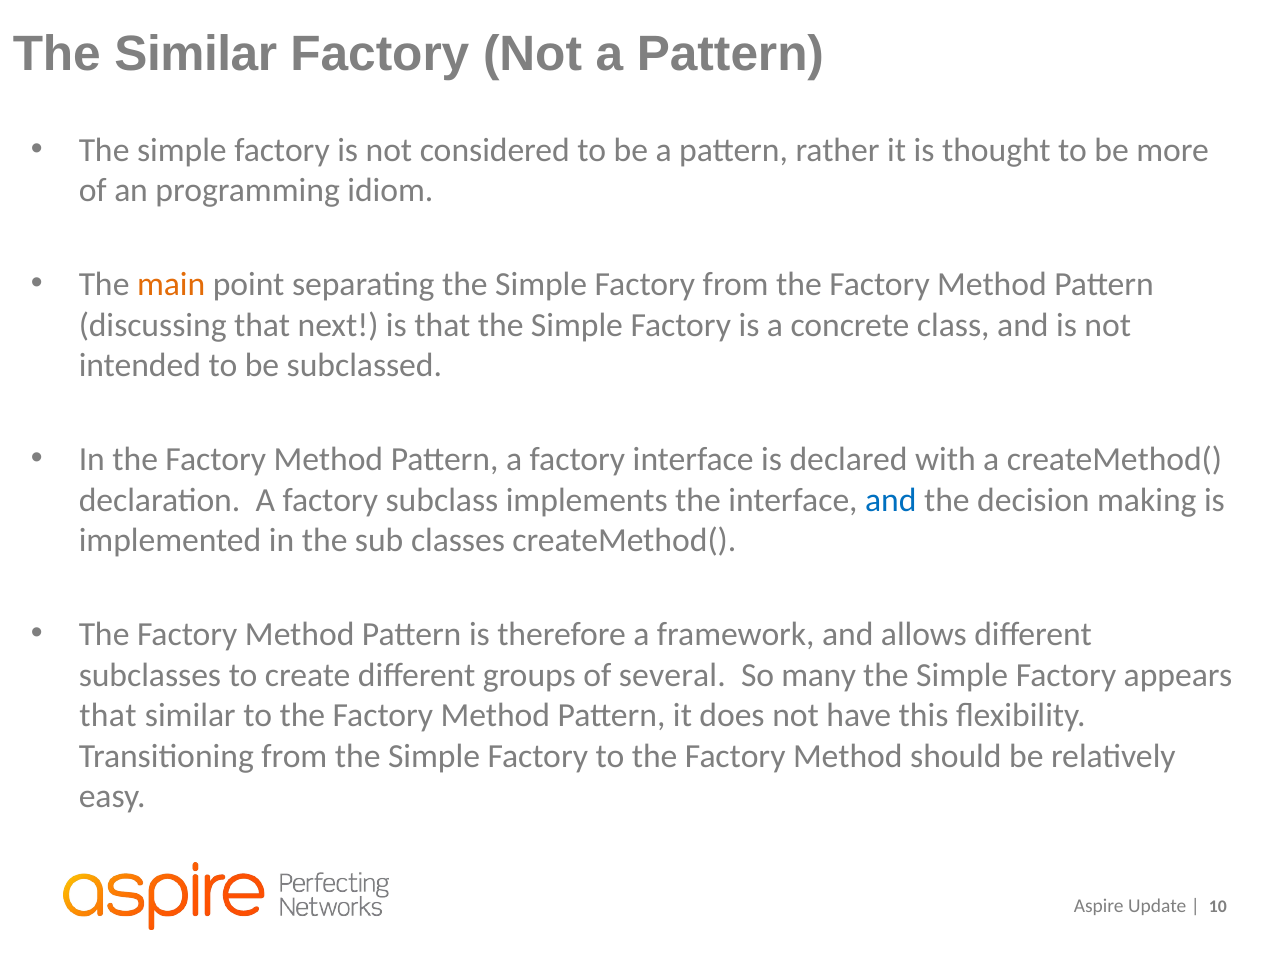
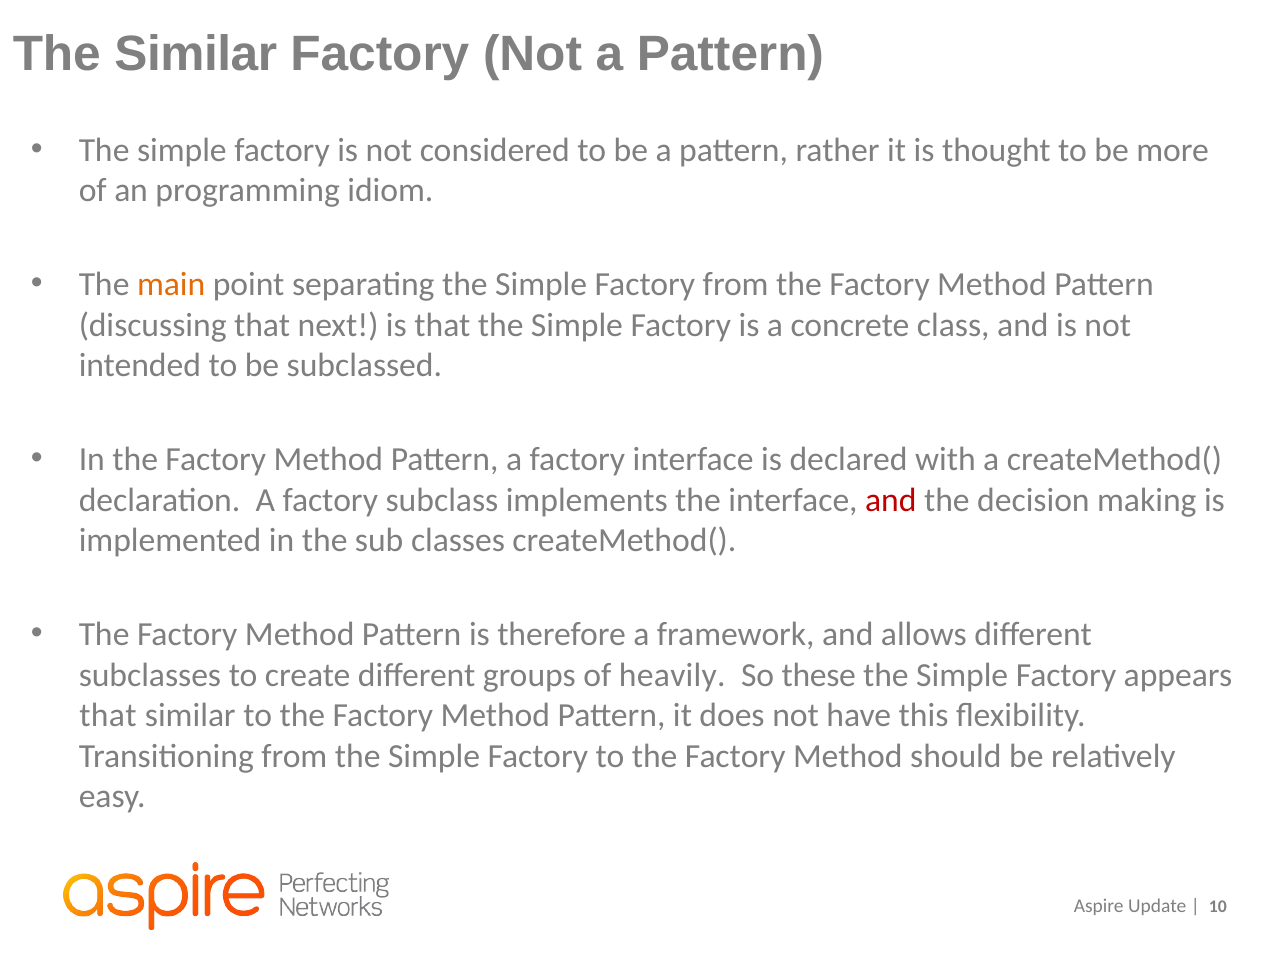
and at (891, 500) colour: blue -> red
several: several -> heavily
many: many -> these
